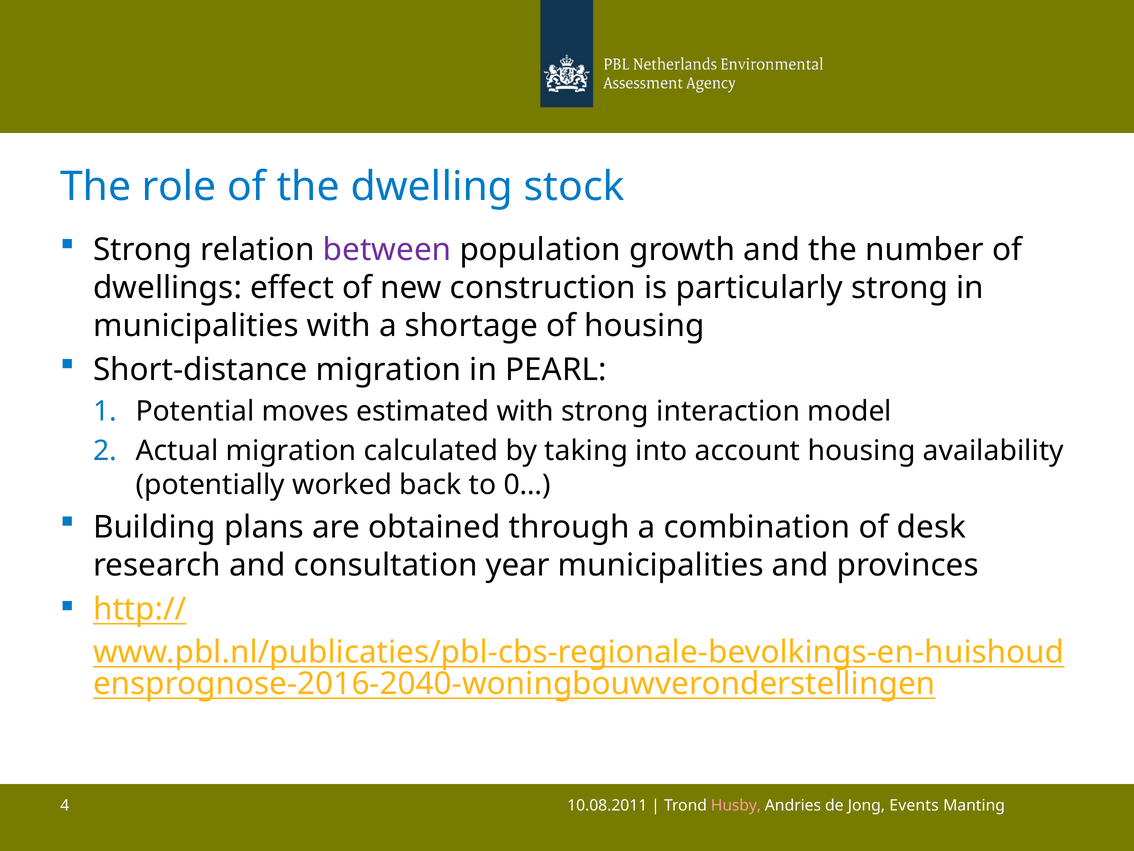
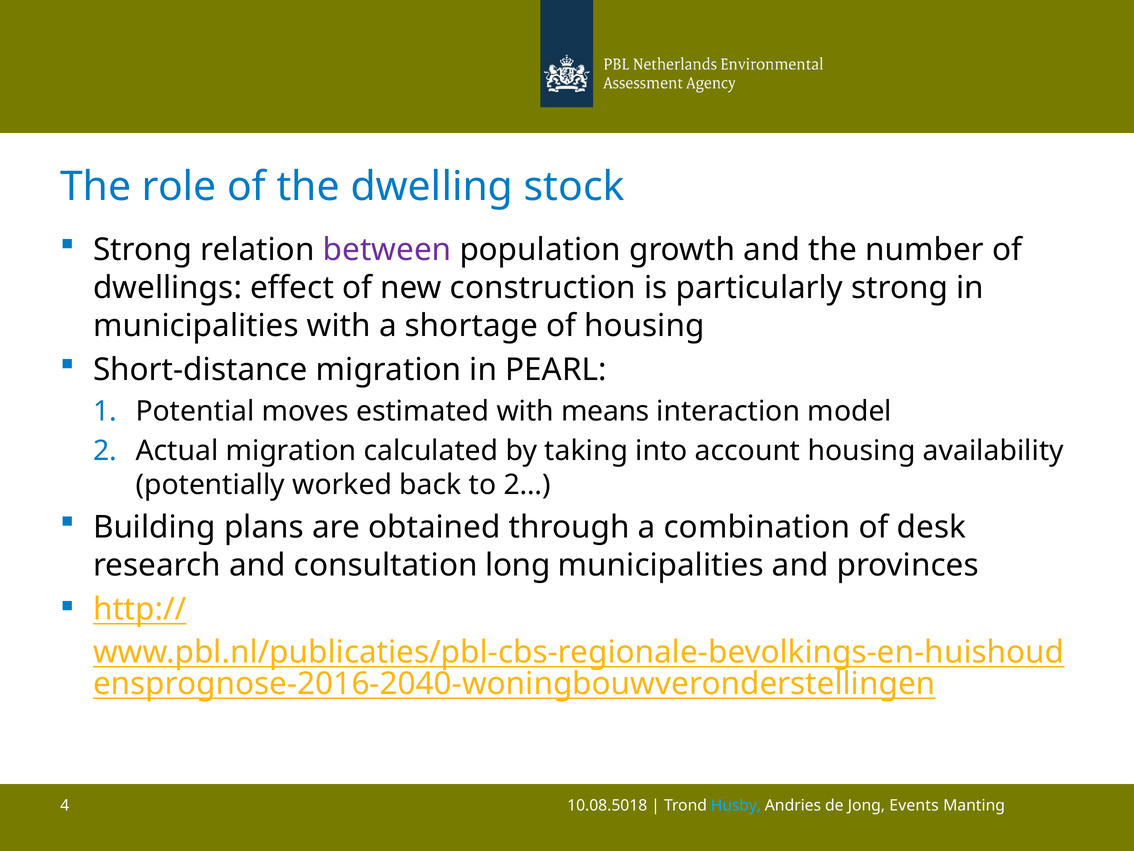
with strong: strong -> means
0…: 0… -> 2…
year: year -> long
10.08.2011: 10.08.2011 -> 10.08.5018
Husby colour: pink -> light blue
